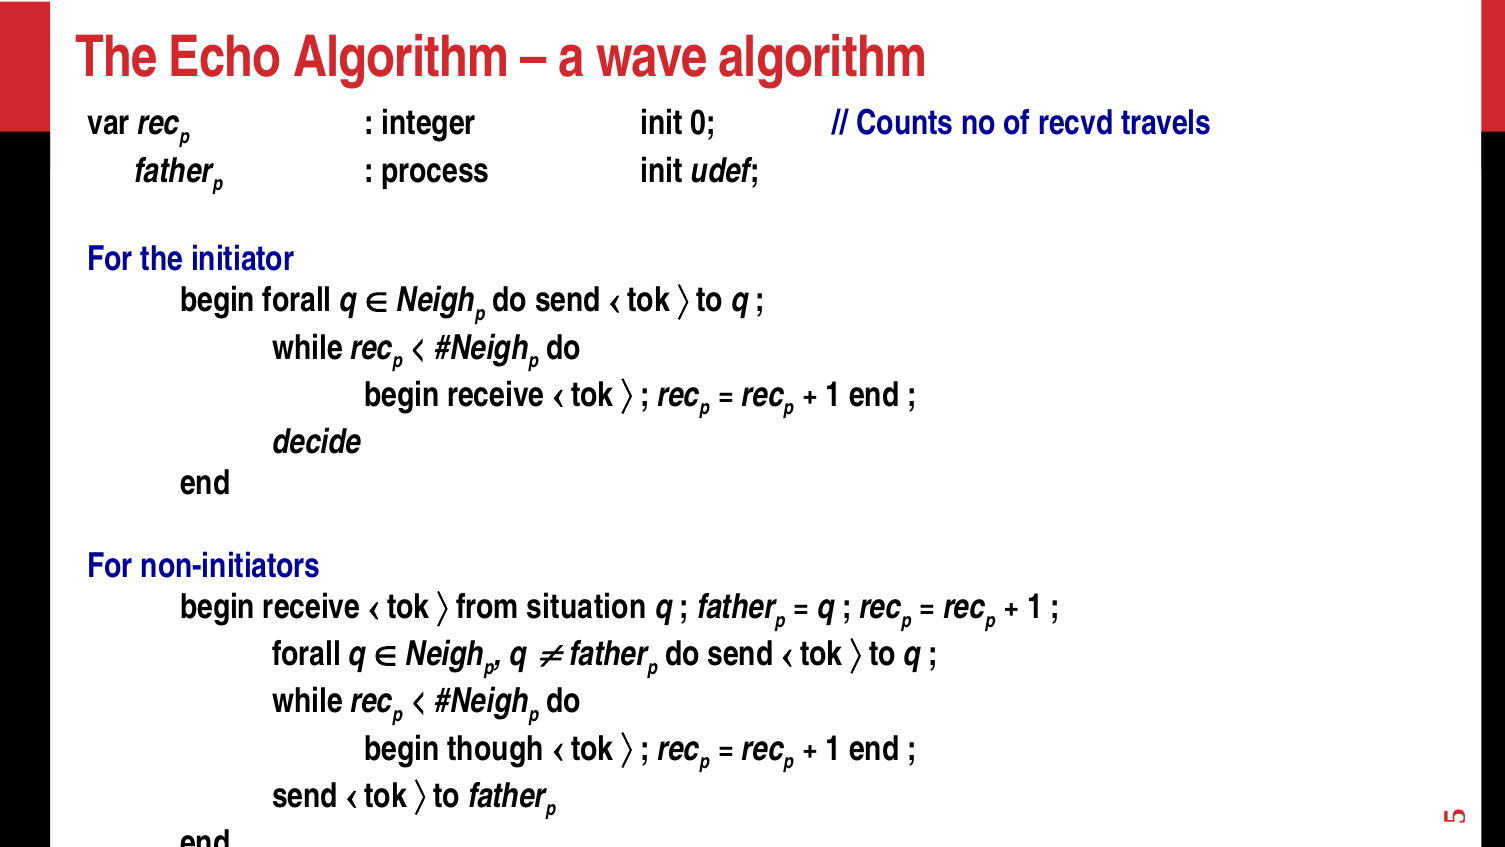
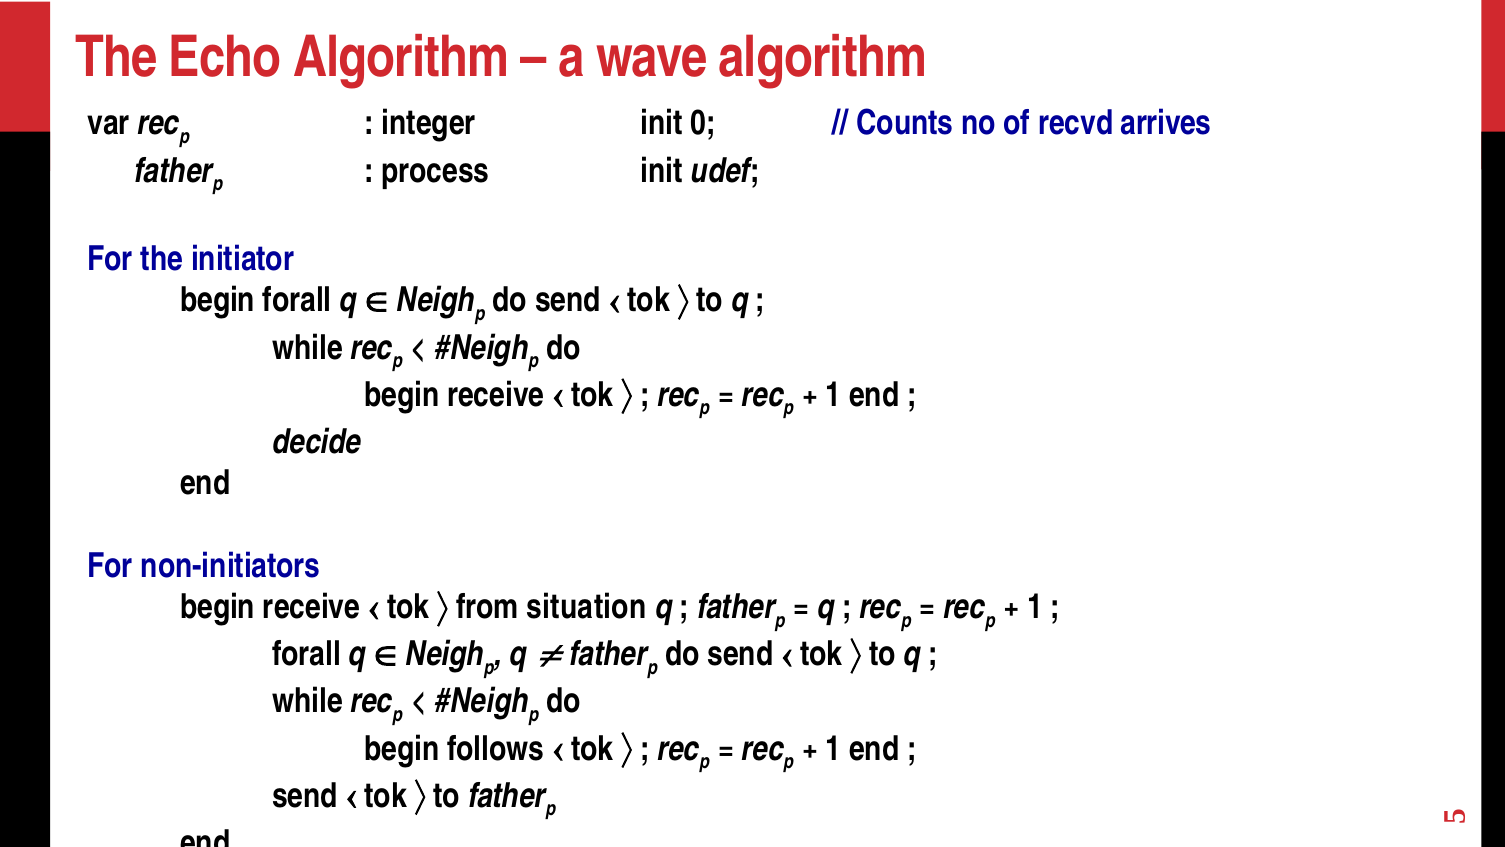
travels: travels -> arrives
though: though -> follows
